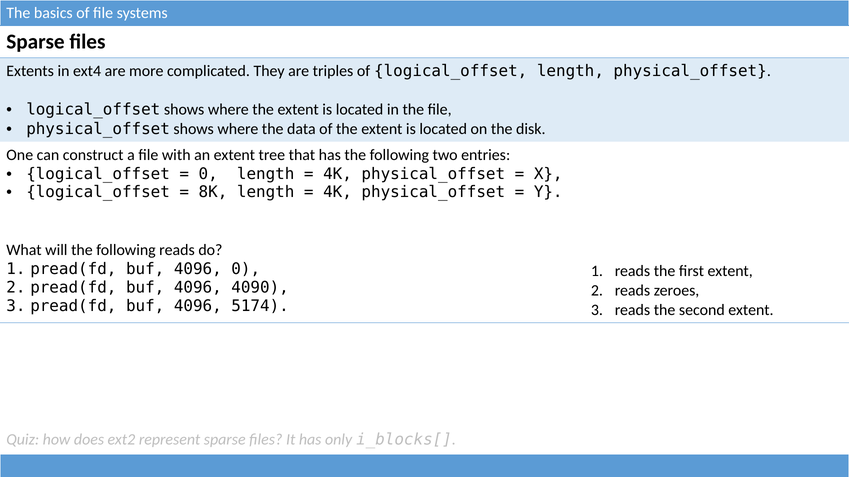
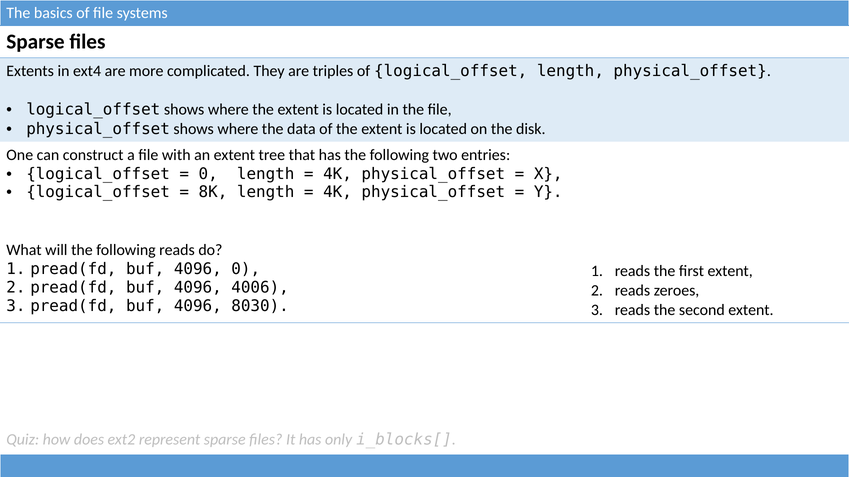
4090: 4090 -> 4006
5174: 5174 -> 8030
